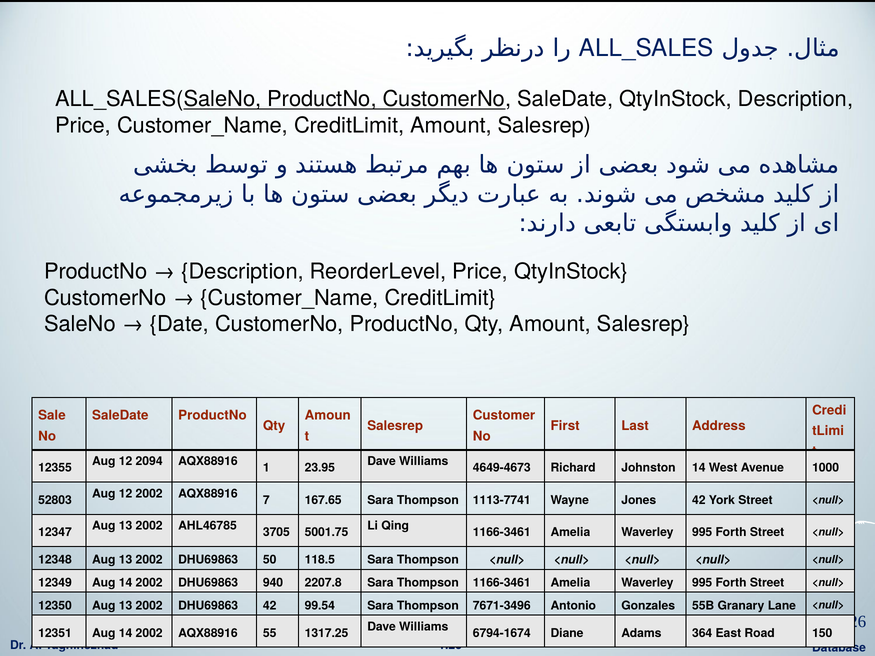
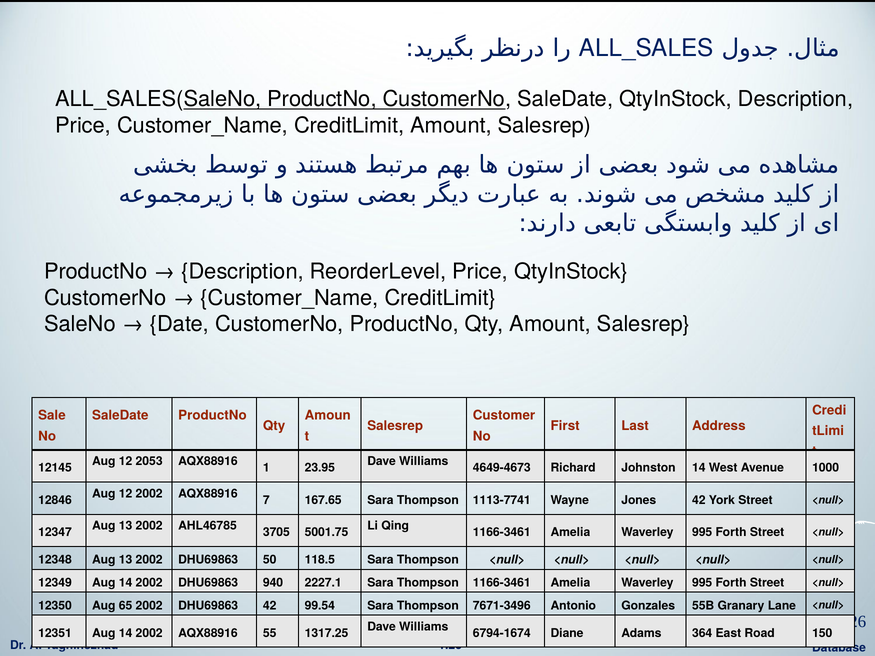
2094: 2094 -> 2053
12355: 12355 -> 12145
52803: 52803 -> 12846
2207.8: 2207.8 -> 2227.1
12350 Aug 13: 13 -> 65
